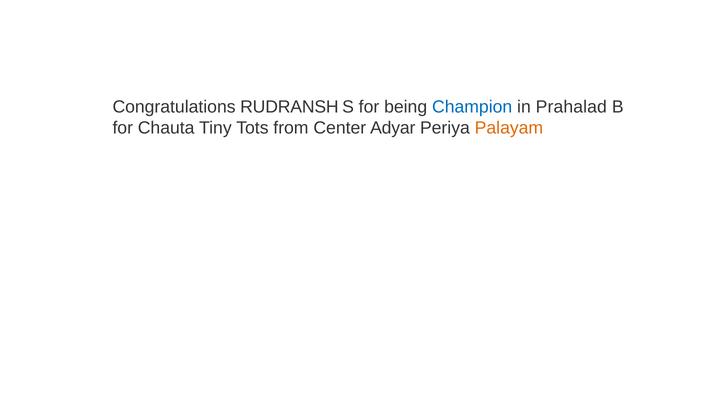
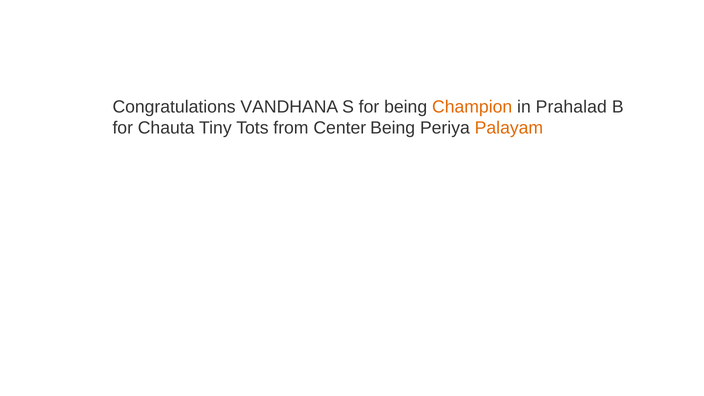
RUDRANSH: RUDRANSH -> VANDHANA
Champion colour: blue -> orange
Center Adyar: Adyar -> Being
